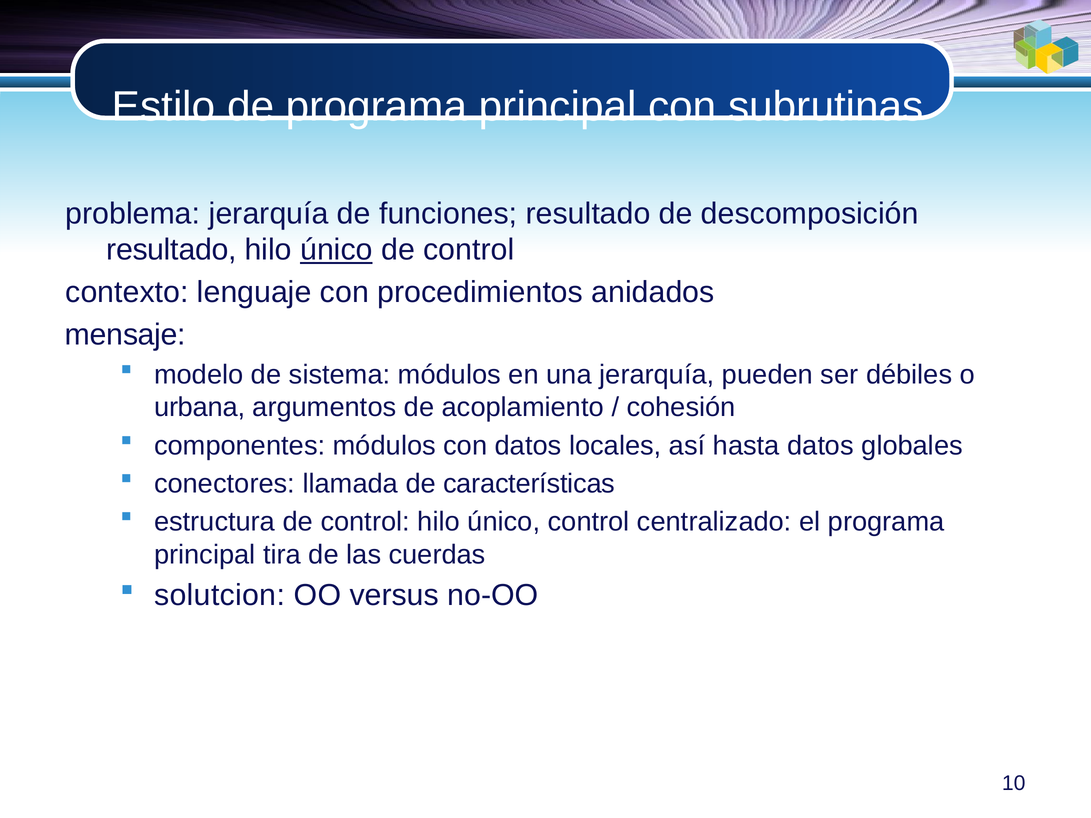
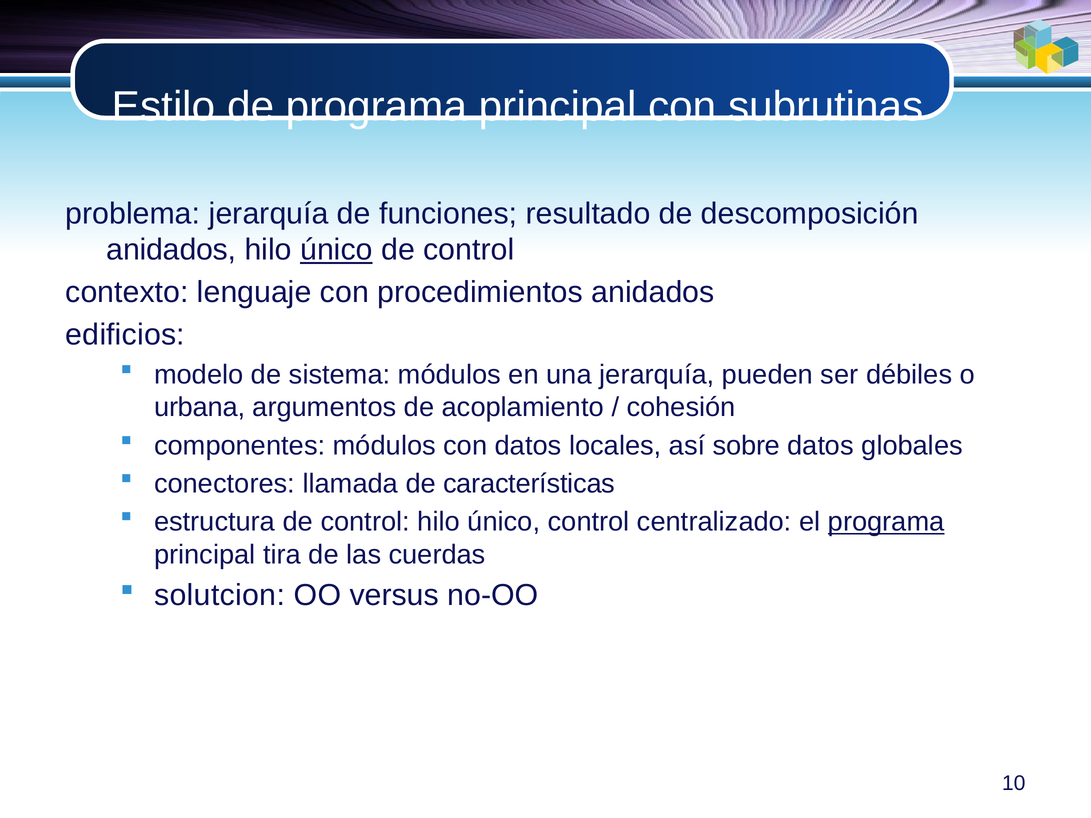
resultado at (171, 250): resultado -> anidados
mensaje: mensaje -> edificios
hasta: hasta -> sobre
programa at (886, 522) underline: none -> present
